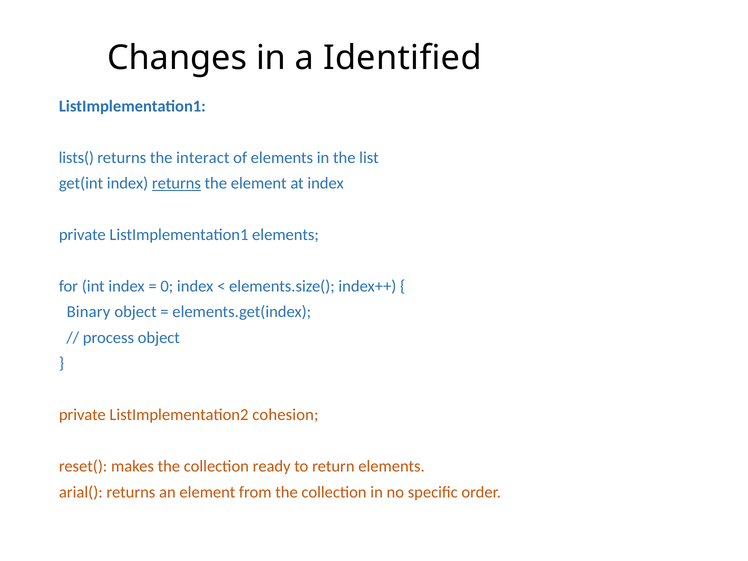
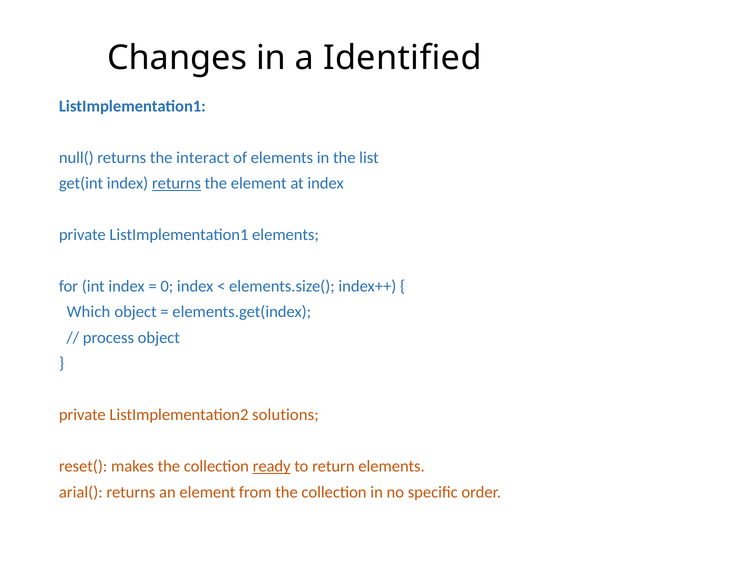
lists(: lists( -> null(
Binary: Binary -> Which
cohesion: cohesion -> solutions
ready underline: none -> present
